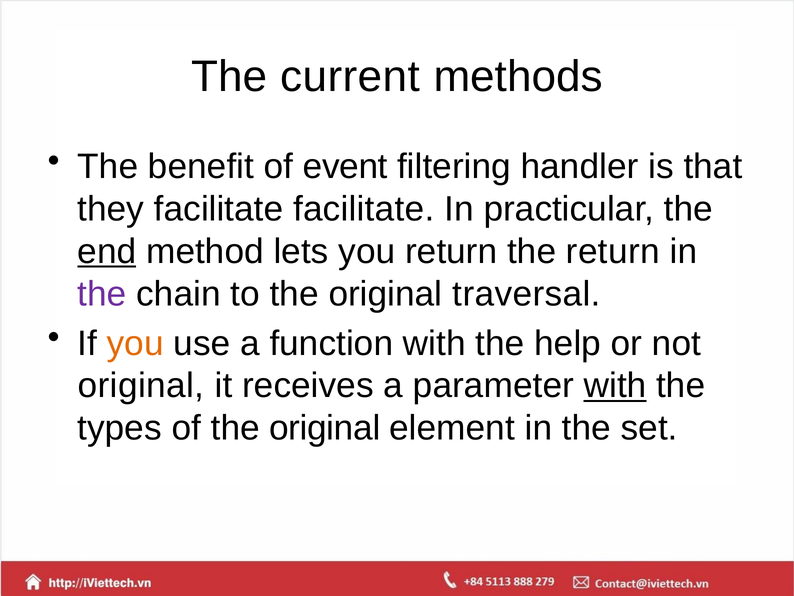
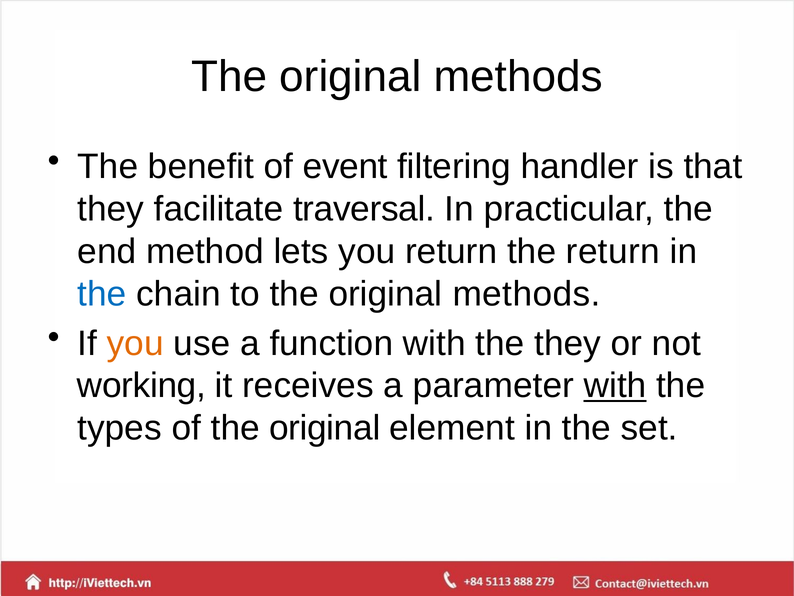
current at (350, 77): current -> original
facilitate facilitate: facilitate -> traversal
end underline: present -> none
the at (102, 294) colour: purple -> blue
to the original traversal: traversal -> methods
the help: help -> they
original at (141, 385): original -> working
